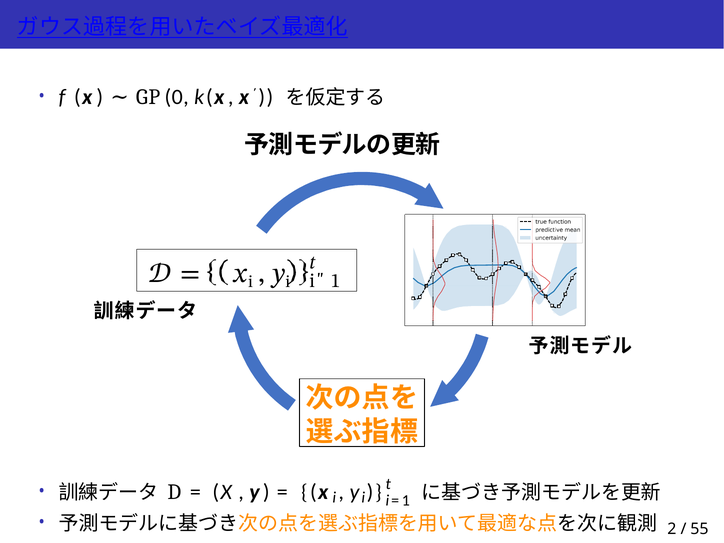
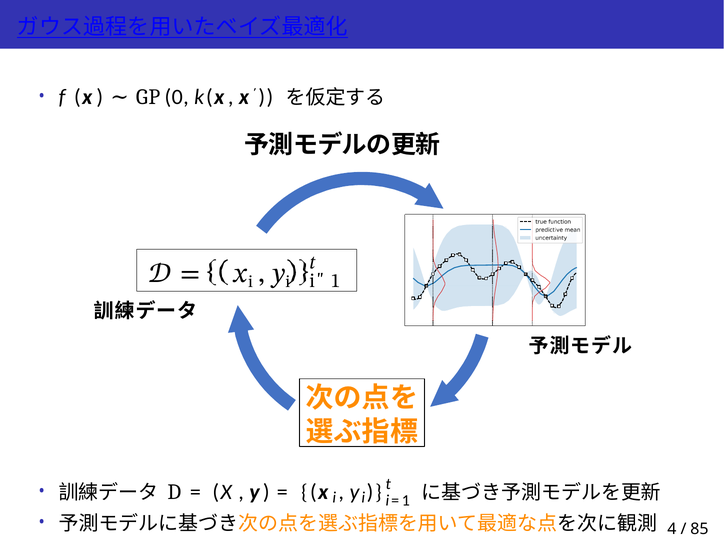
2: 2 -> 4
55: 55 -> 85
